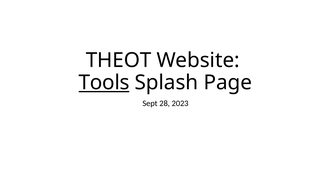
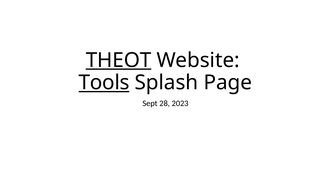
THEOT underline: none -> present
